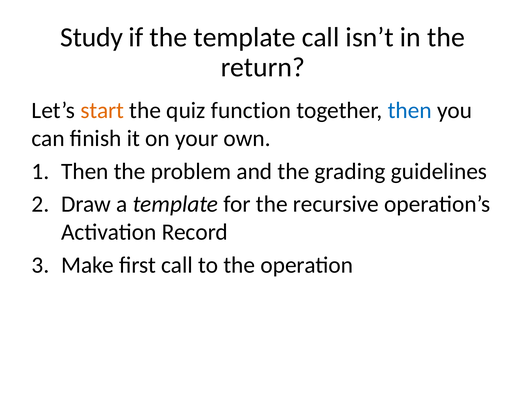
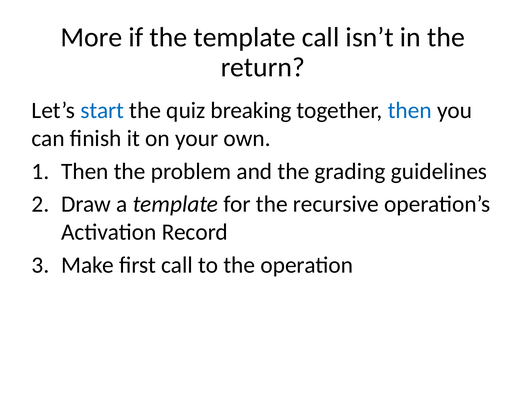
Study: Study -> More
start colour: orange -> blue
function: function -> breaking
